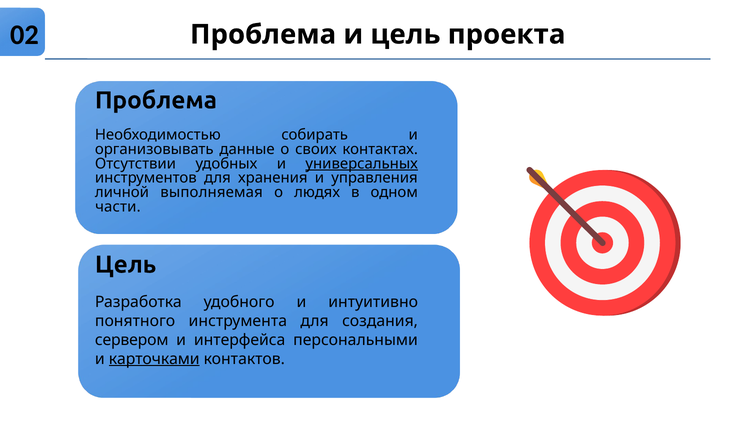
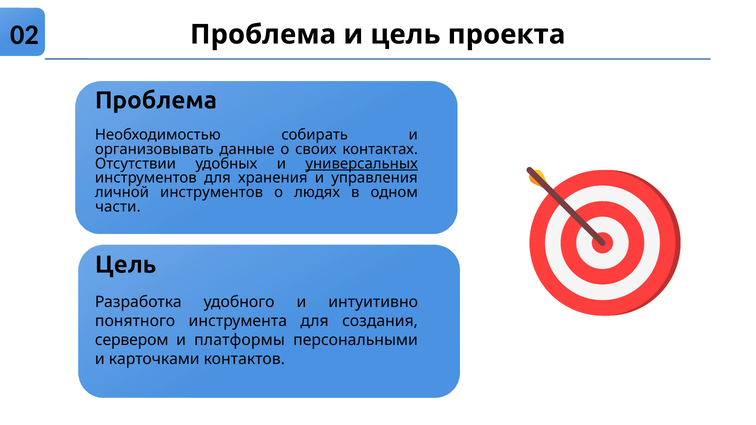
личной выполняемая: выполняемая -> инструментов
интерфейса: интерфейса -> платформы
карточками underline: present -> none
